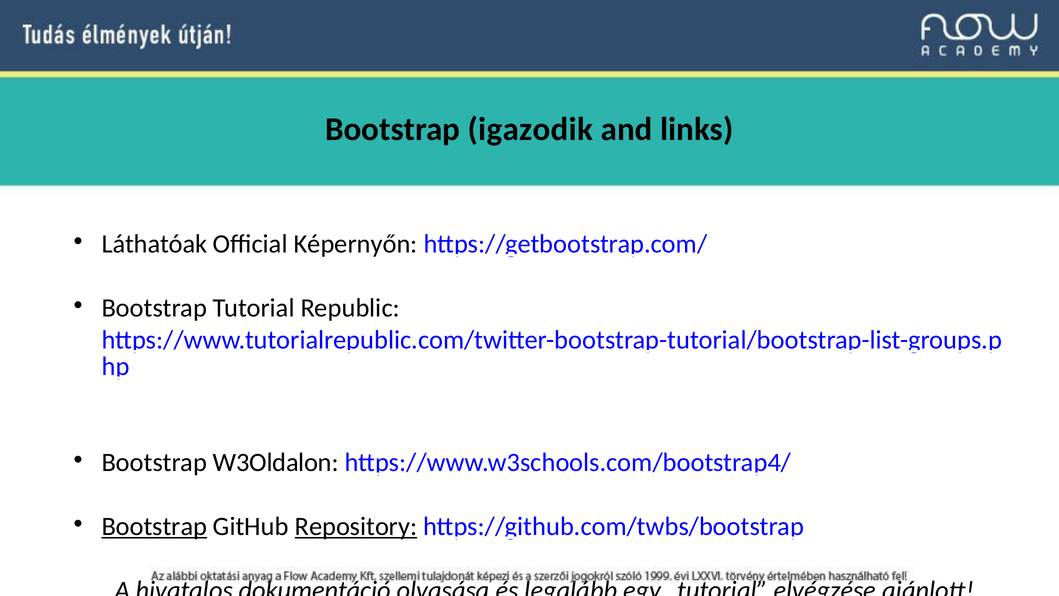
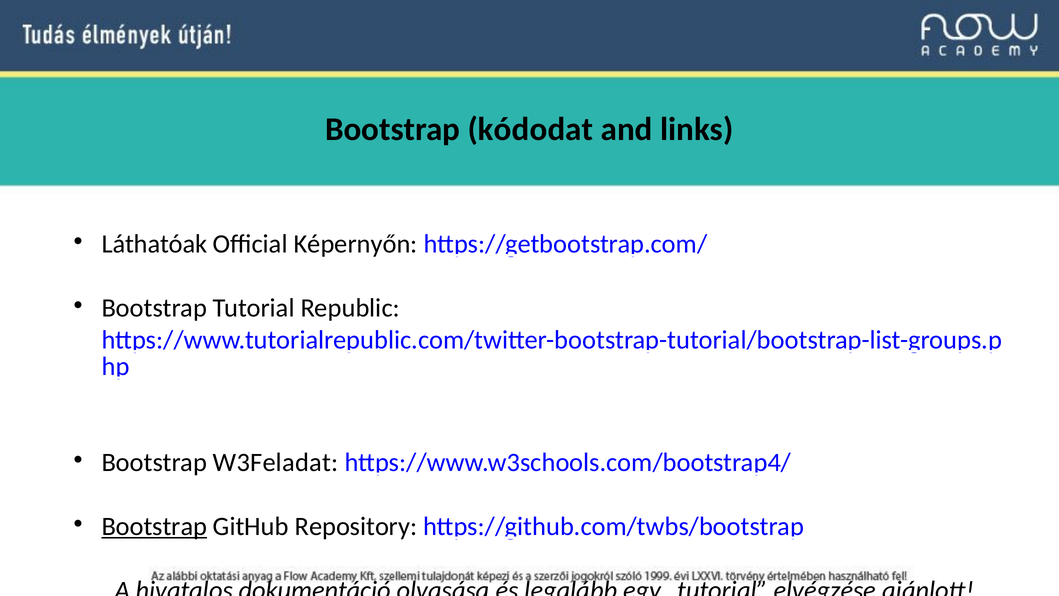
igazodik: igazodik -> kódodat
W3Oldalon: W3Oldalon -> W3Feladat
Repository underline: present -> none
